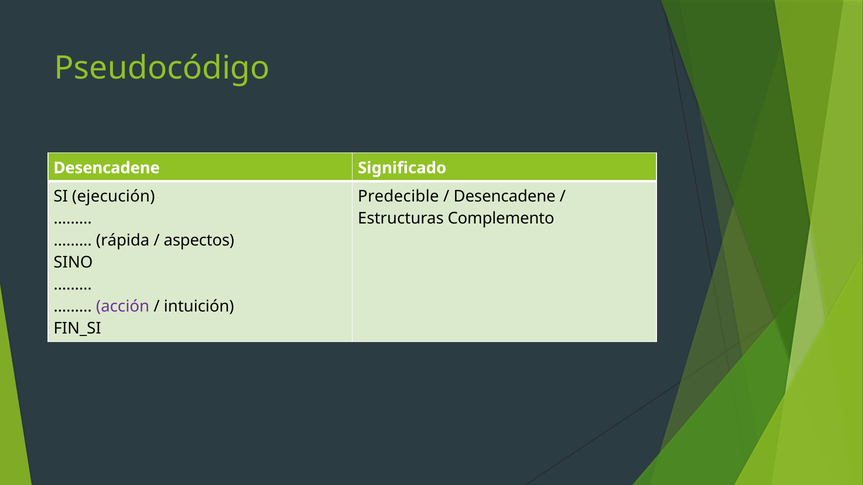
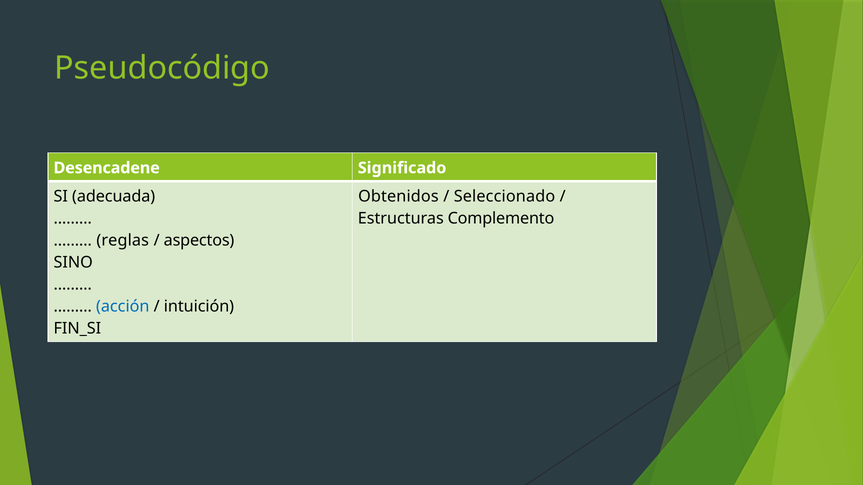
ejecución: ejecución -> adecuada
Predecible: Predecible -> Obtenidos
Desencadene at (505, 197): Desencadene -> Seleccionado
rápida: rápida -> reglas
acción colour: purple -> blue
